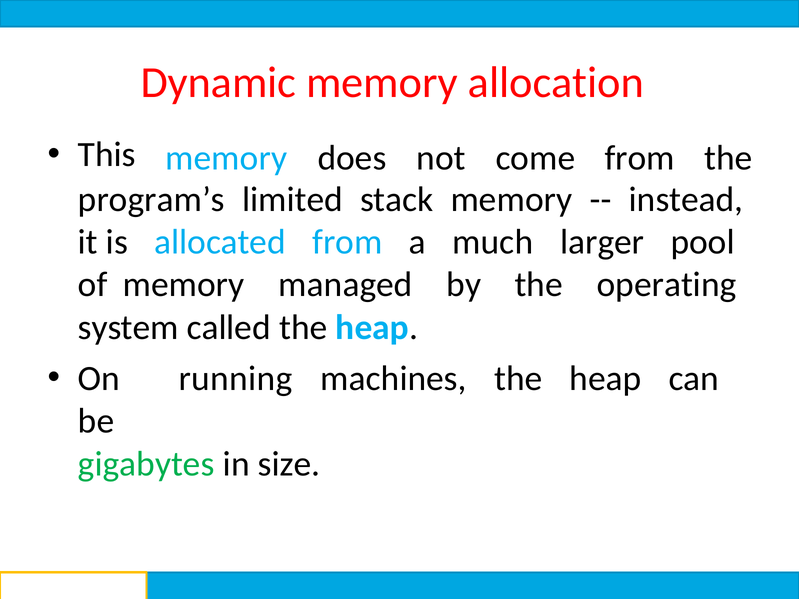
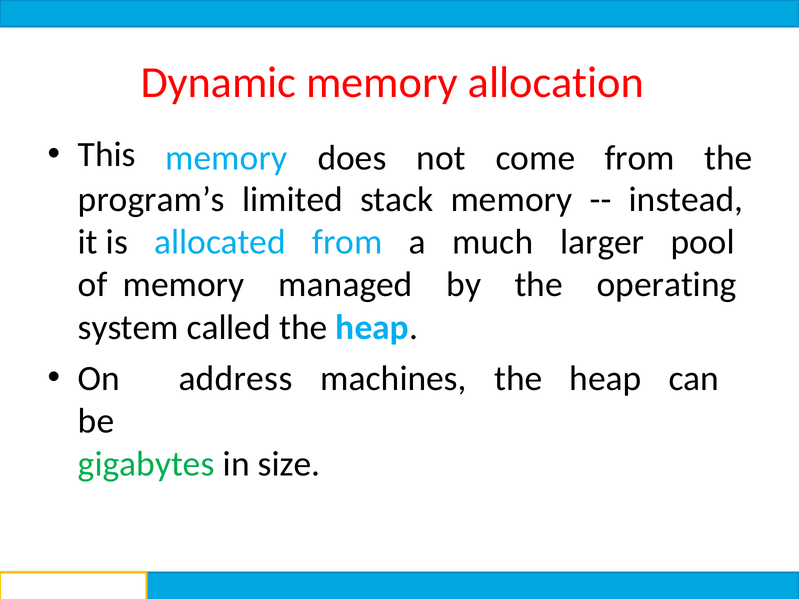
running: running -> address
